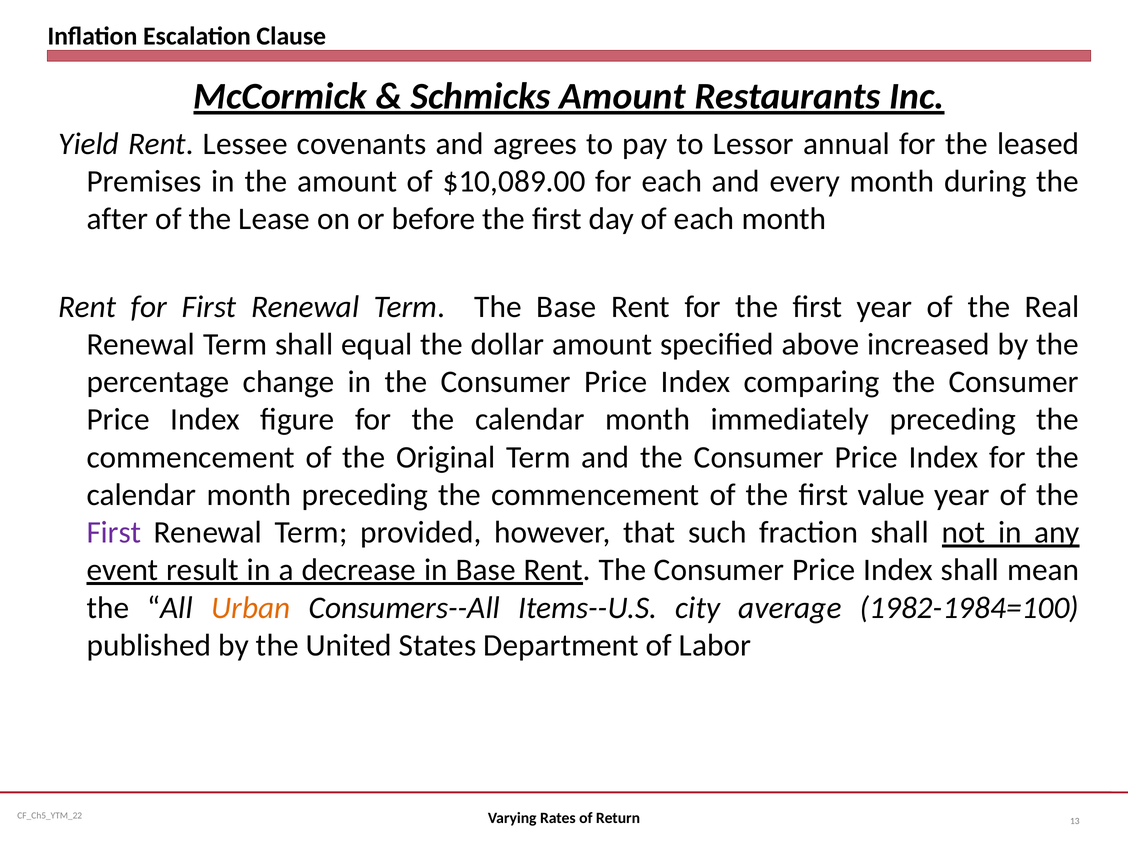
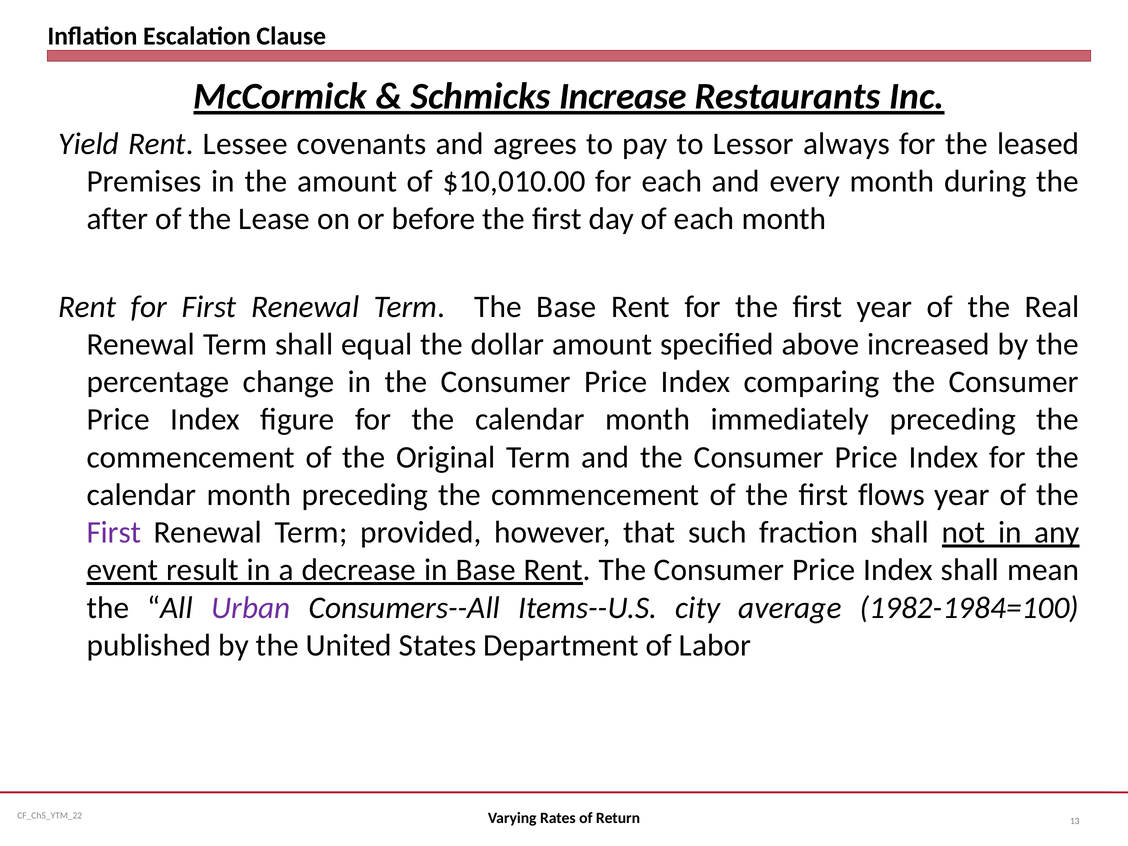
Schmicks Amount: Amount -> Increase
annual: annual -> always
$10,089.00: $10,089.00 -> $10,010.00
value: value -> flows
Urban colour: orange -> purple
